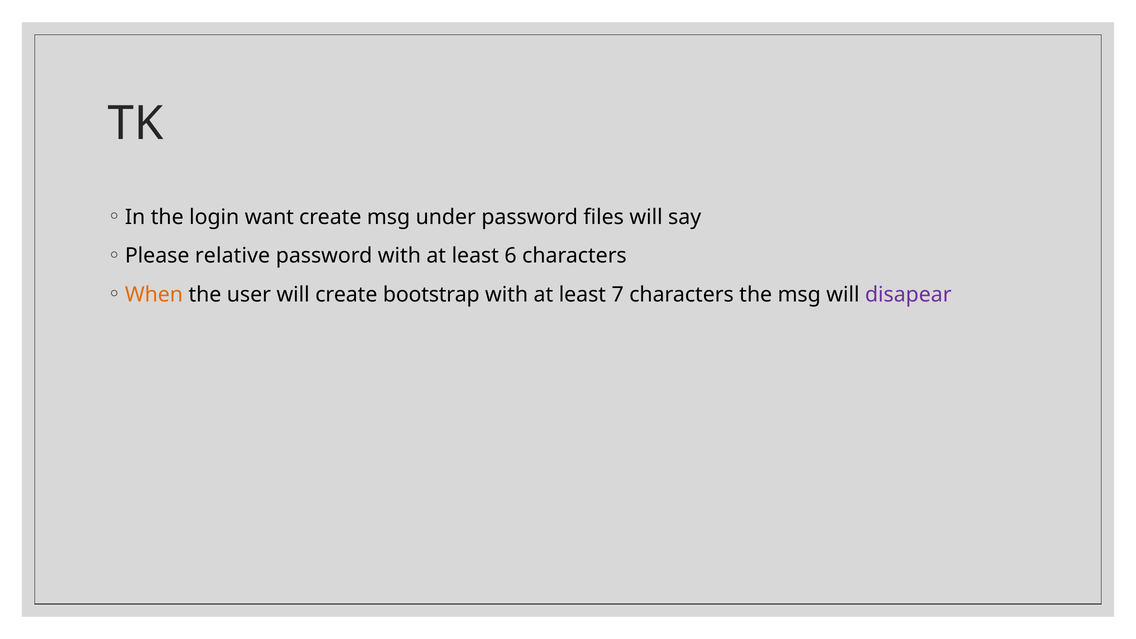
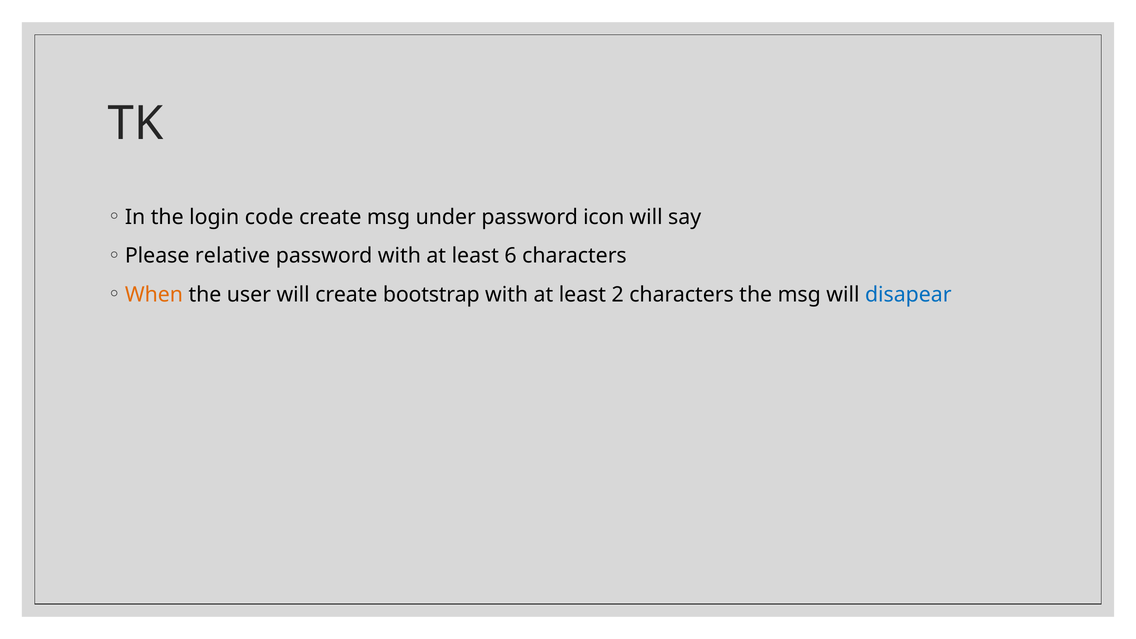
want: want -> code
files: files -> icon
7: 7 -> 2
disapear colour: purple -> blue
